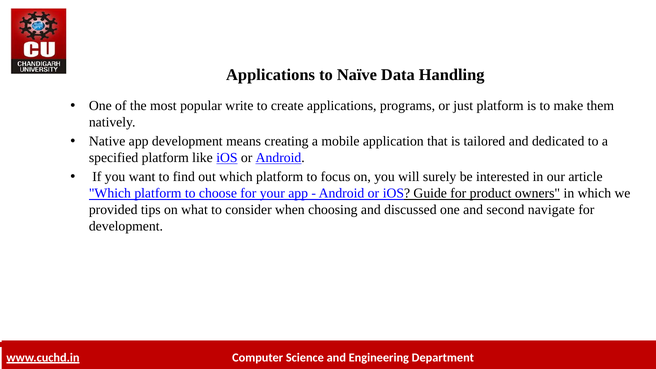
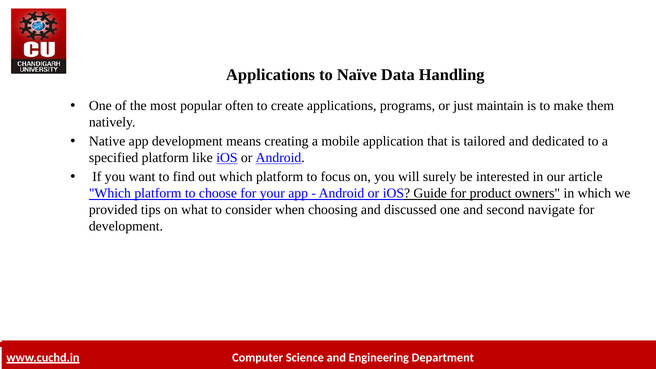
write: write -> often
just platform: platform -> maintain
